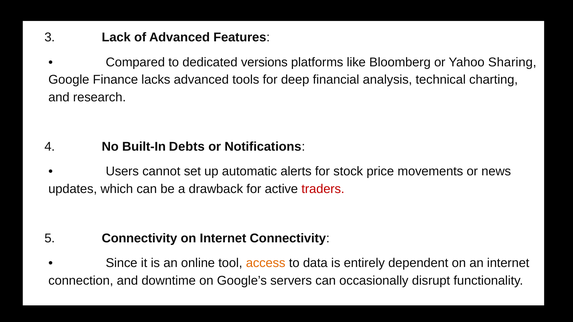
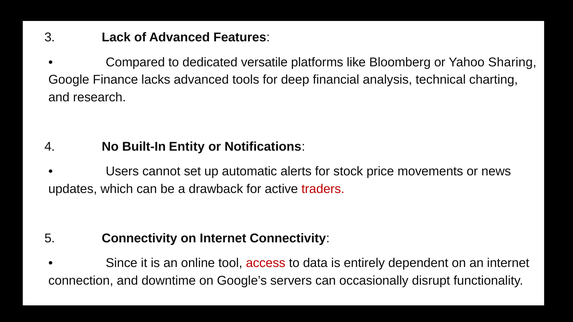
versions: versions -> versatile
Debts: Debts -> Entity
access colour: orange -> red
